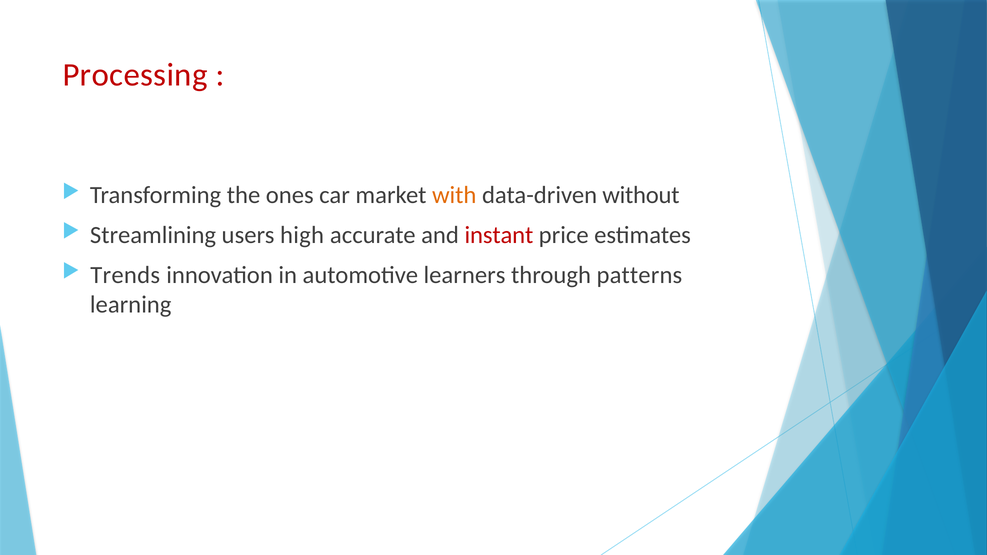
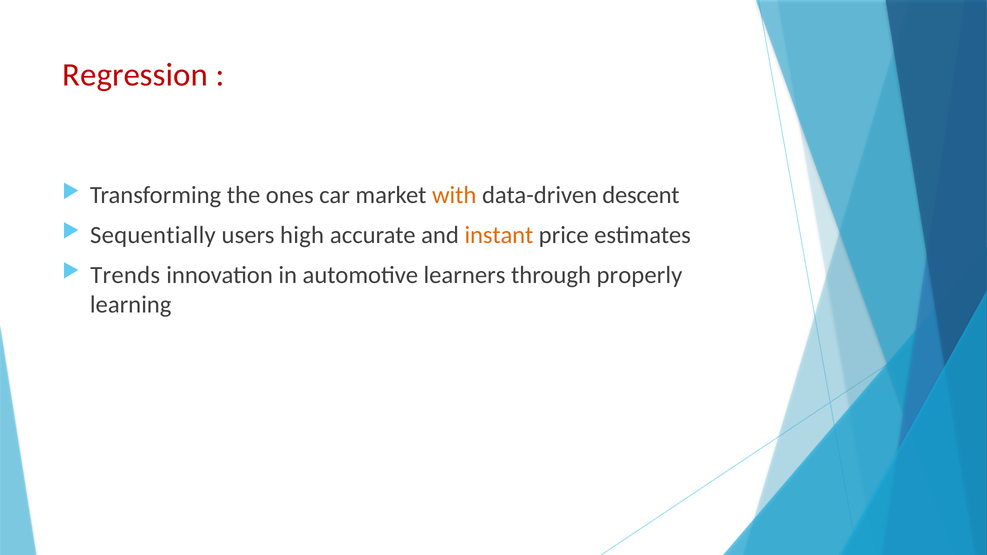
Processing: Processing -> Regression
without: without -> descent
Streamlining: Streamlining -> Sequentially
instant colour: red -> orange
patterns: patterns -> properly
